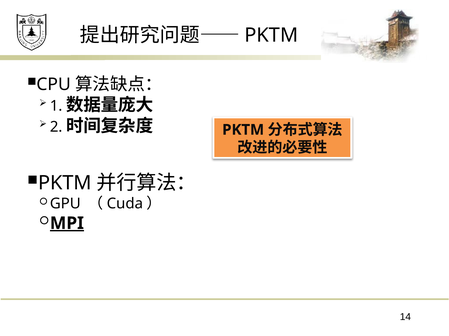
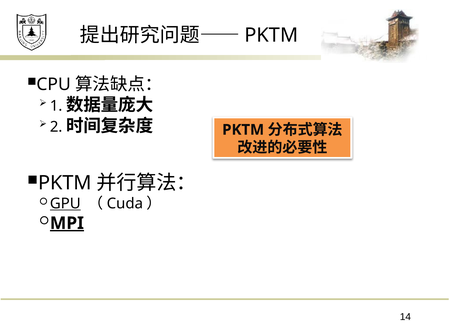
GPU underline: none -> present
